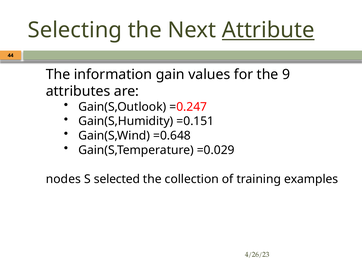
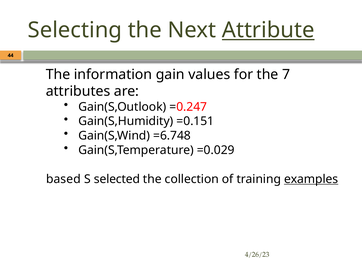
9: 9 -> 7
=0.648: =0.648 -> =6.748
nodes: nodes -> based
examples underline: none -> present
